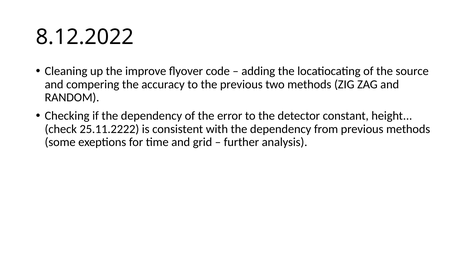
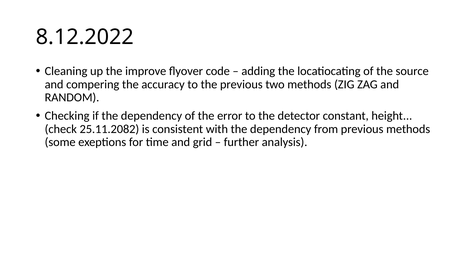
25.11.2222: 25.11.2222 -> 25.11.2082
